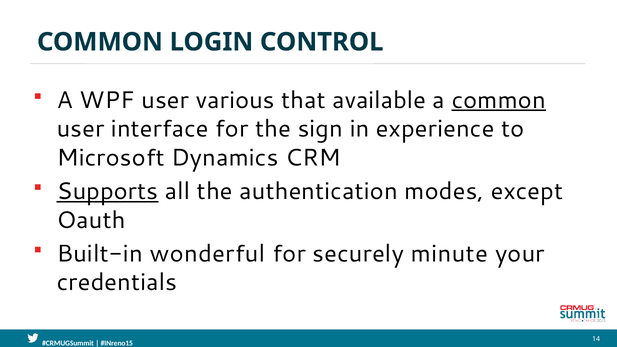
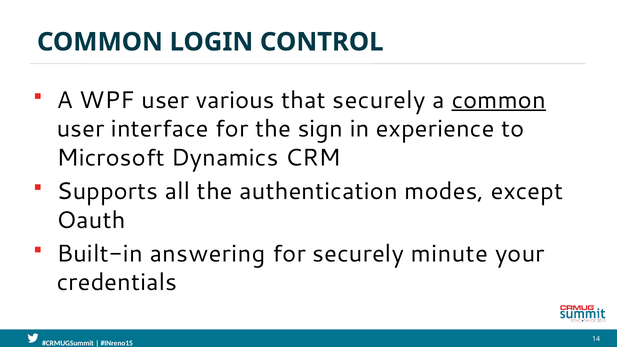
that available: available -> securely
Supports underline: present -> none
wonderful: wonderful -> answering
